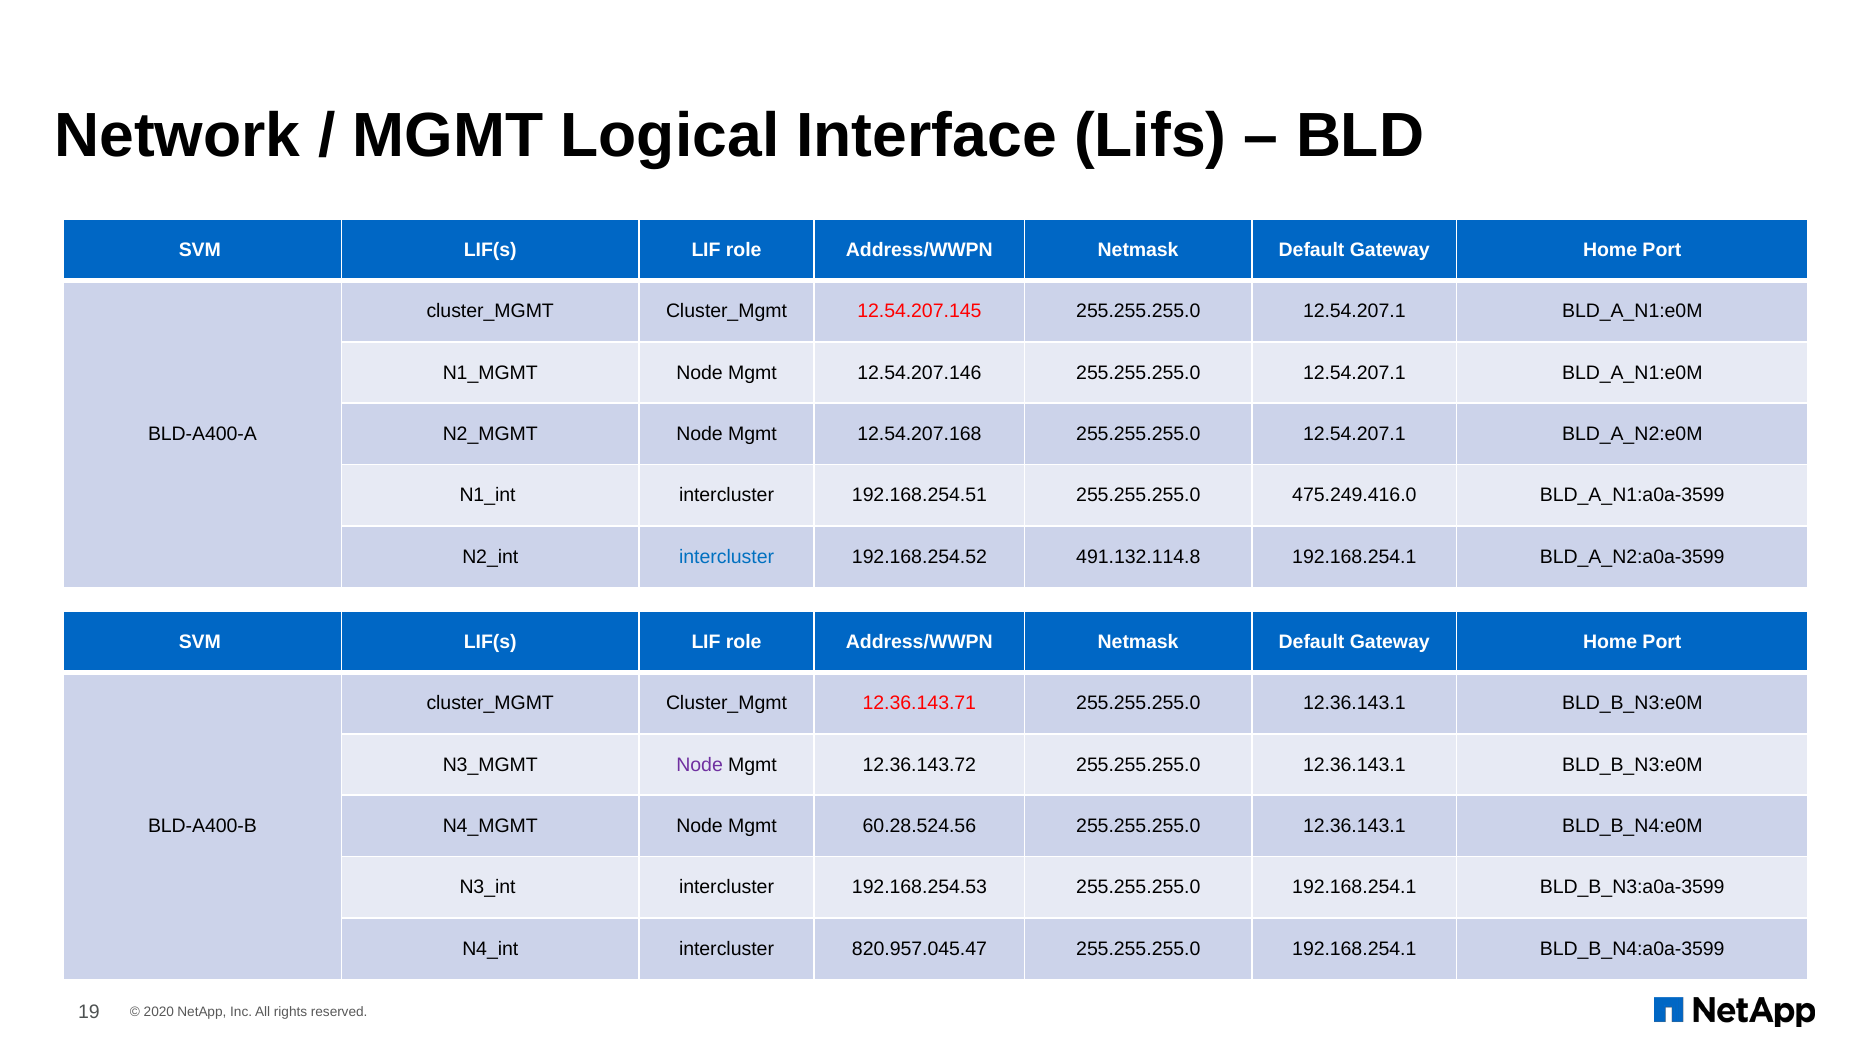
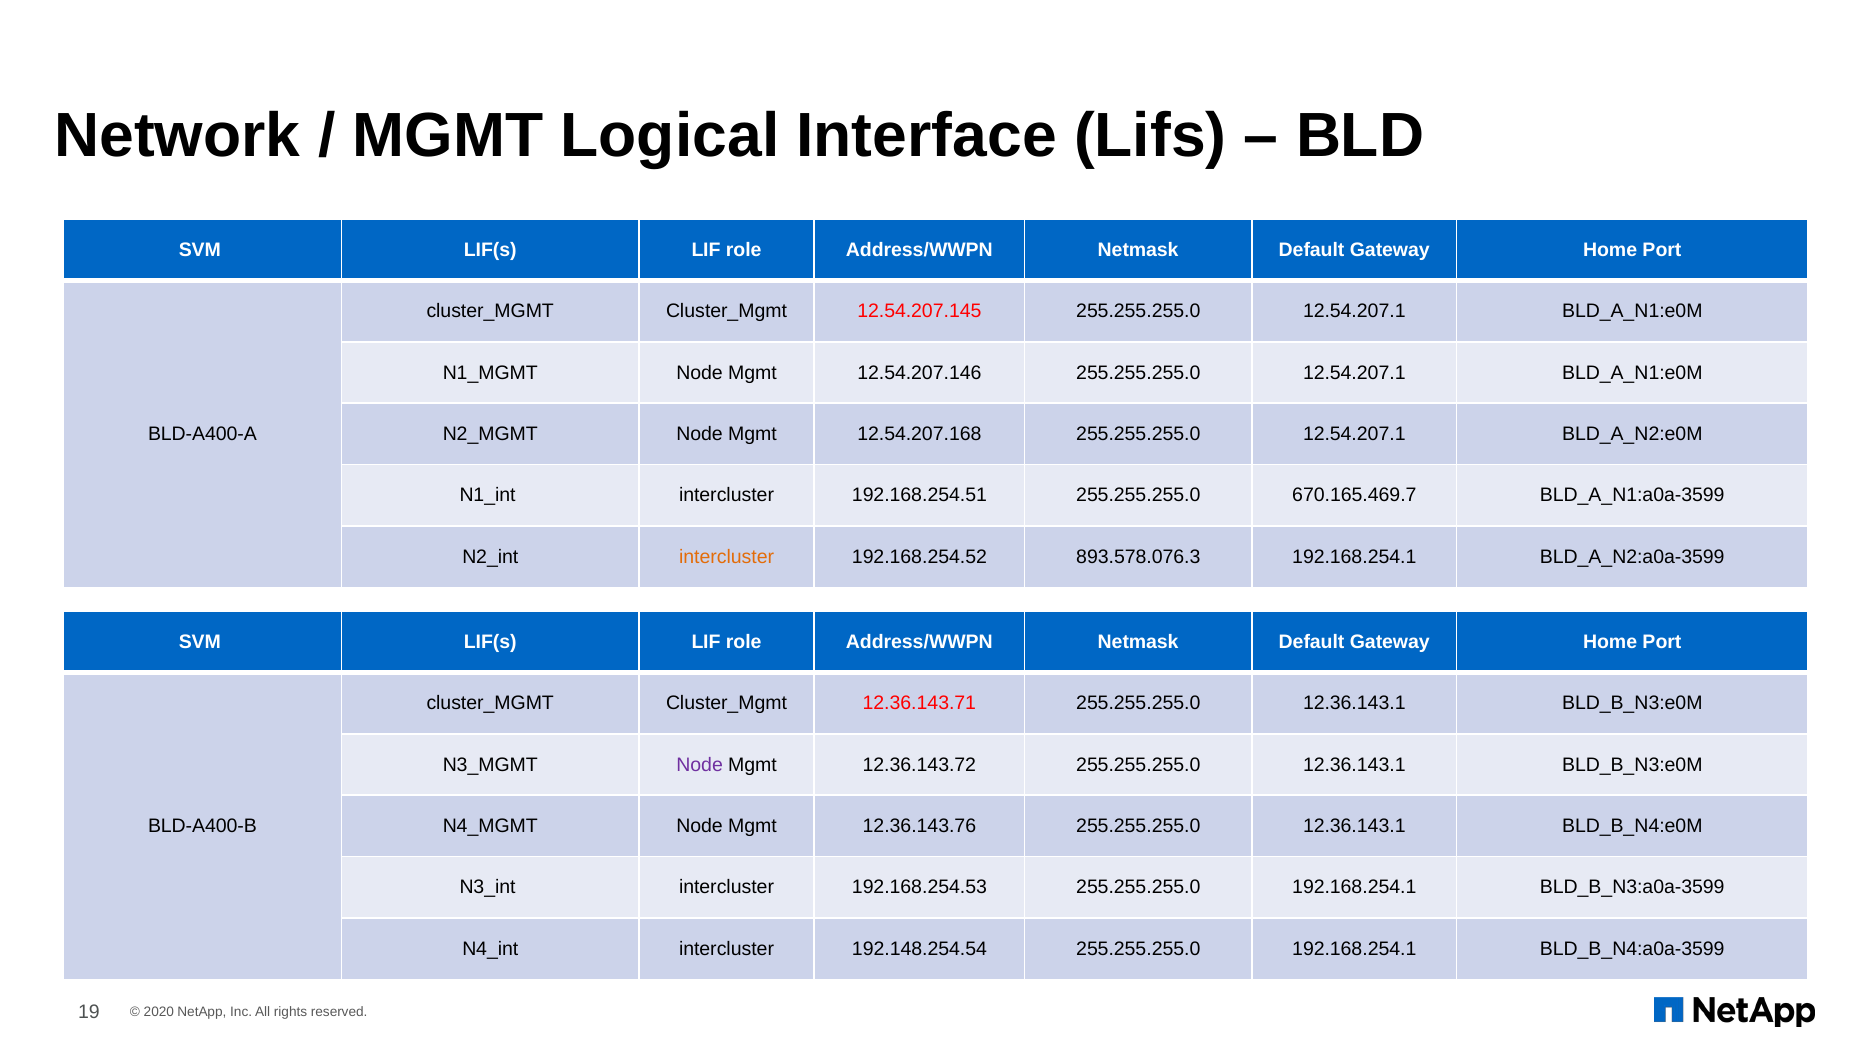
475.249.416.0: 475.249.416.0 -> 670.165.469.7
intercluster at (727, 557) colour: blue -> orange
491.132.114.8: 491.132.114.8 -> 893.578.076.3
60.28.524.56: 60.28.524.56 -> 12.36.143.76
820.957.045.47: 820.957.045.47 -> 192.148.254.54
